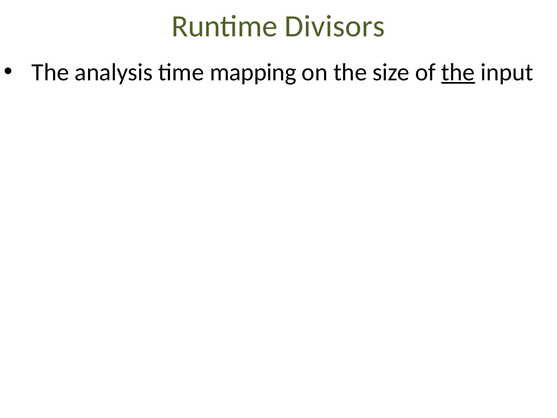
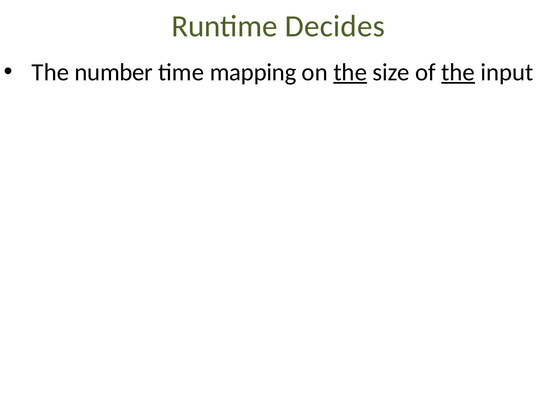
Divisors: Divisors -> Decides
analysis: analysis -> number
the at (350, 72) underline: none -> present
